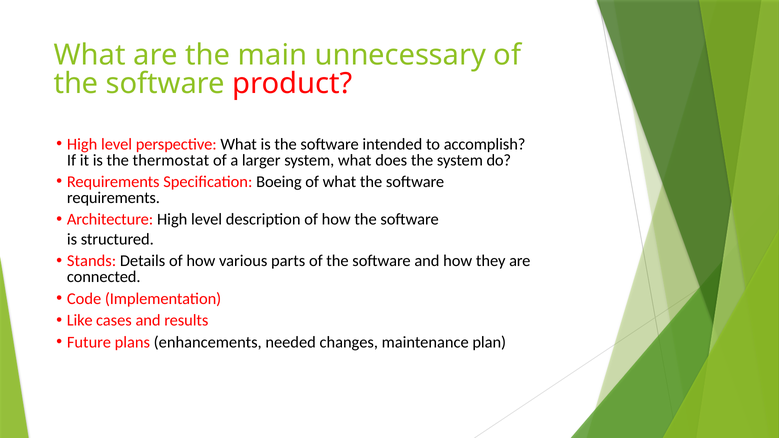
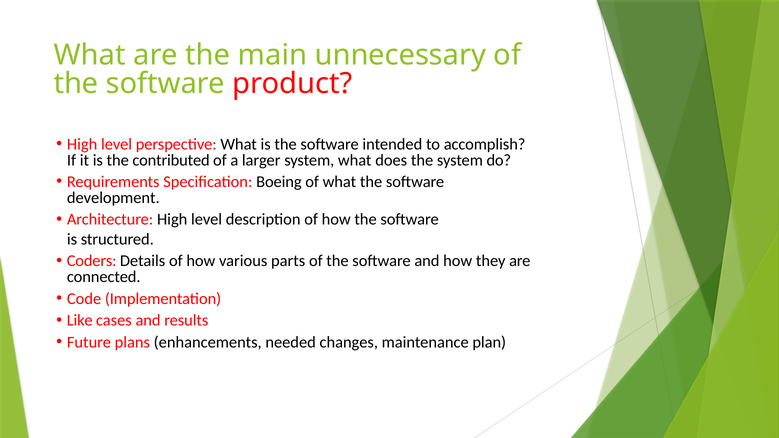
thermostat: thermostat -> contributed
requirements at (113, 198): requirements -> development
Stands: Stands -> Coders
